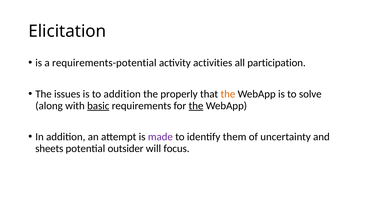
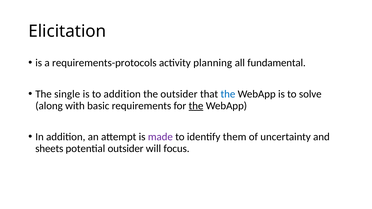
requirements-potential: requirements-potential -> requirements-protocols
activities: activities -> planning
participation: participation -> fundamental
issues: issues -> single
the properly: properly -> outsider
the at (228, 94) colour: orange -> blue
basic underline: present -> none
